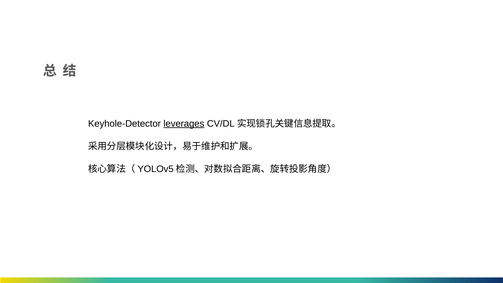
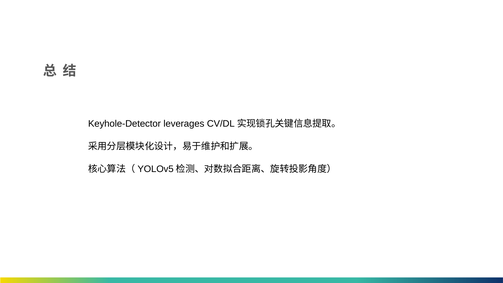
leverages underline: present -> none
